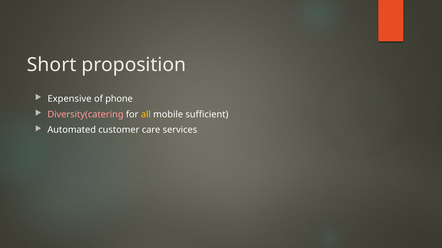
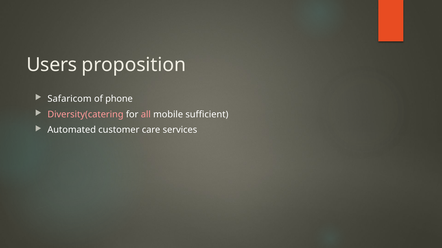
Short: Short -> Users
Expensive: Expensive -> Safaricom
all colour: yellow -> pink
